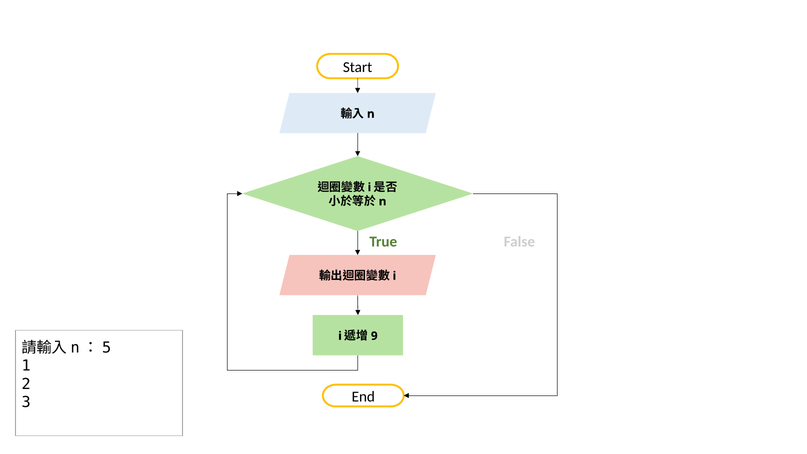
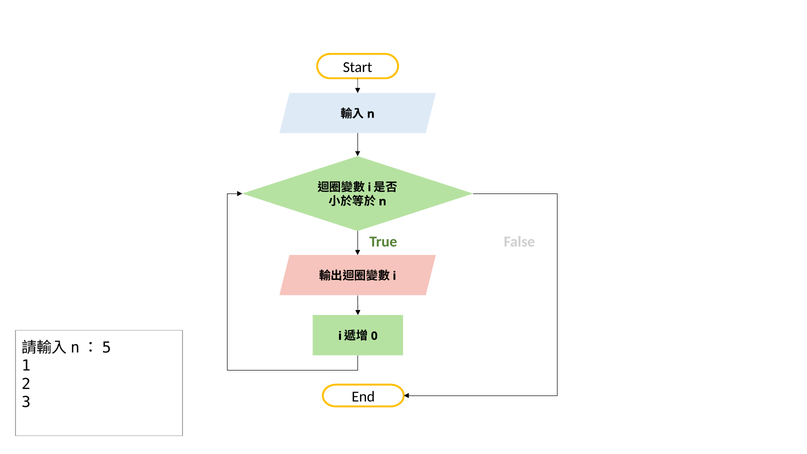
9: 9 -> 0
